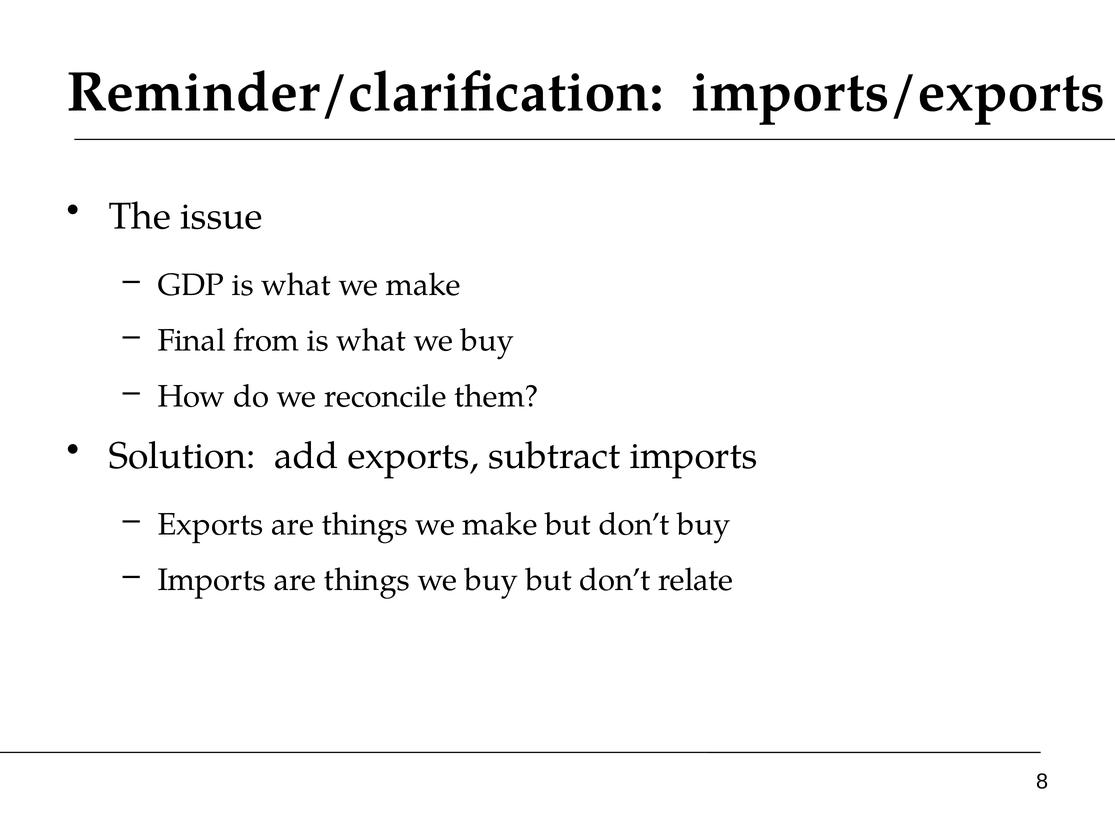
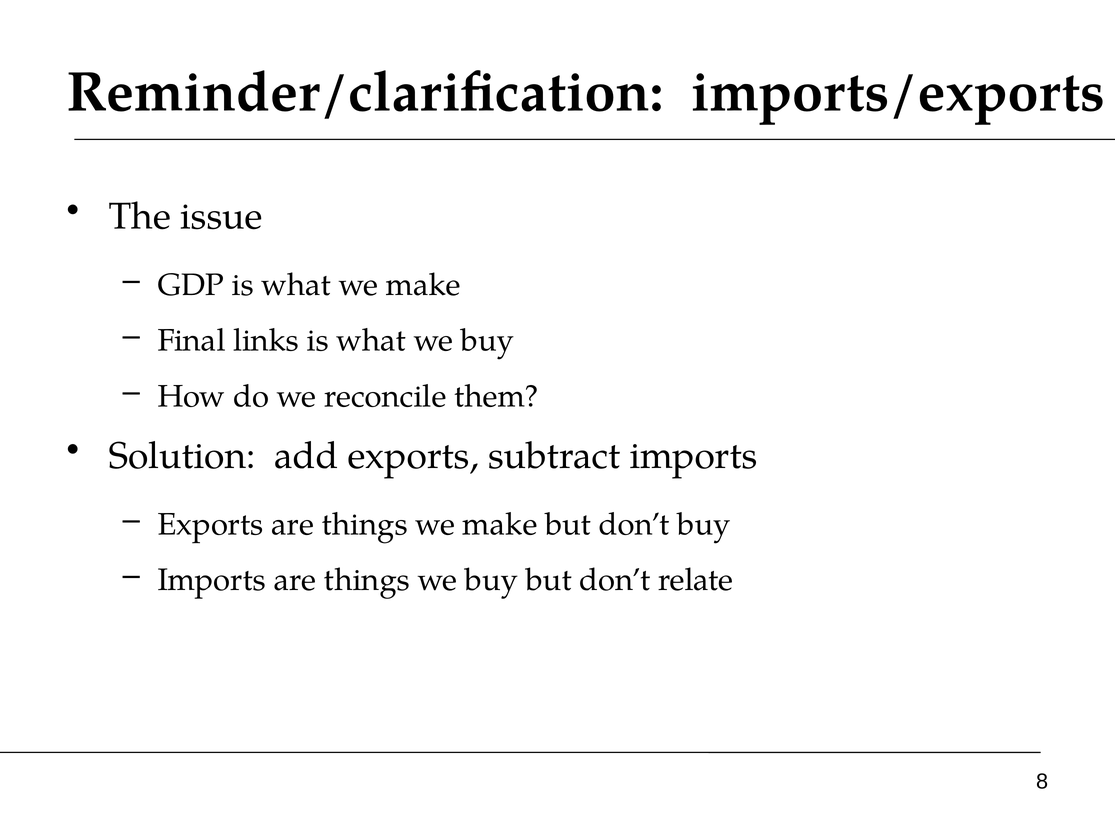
from: from -> links
